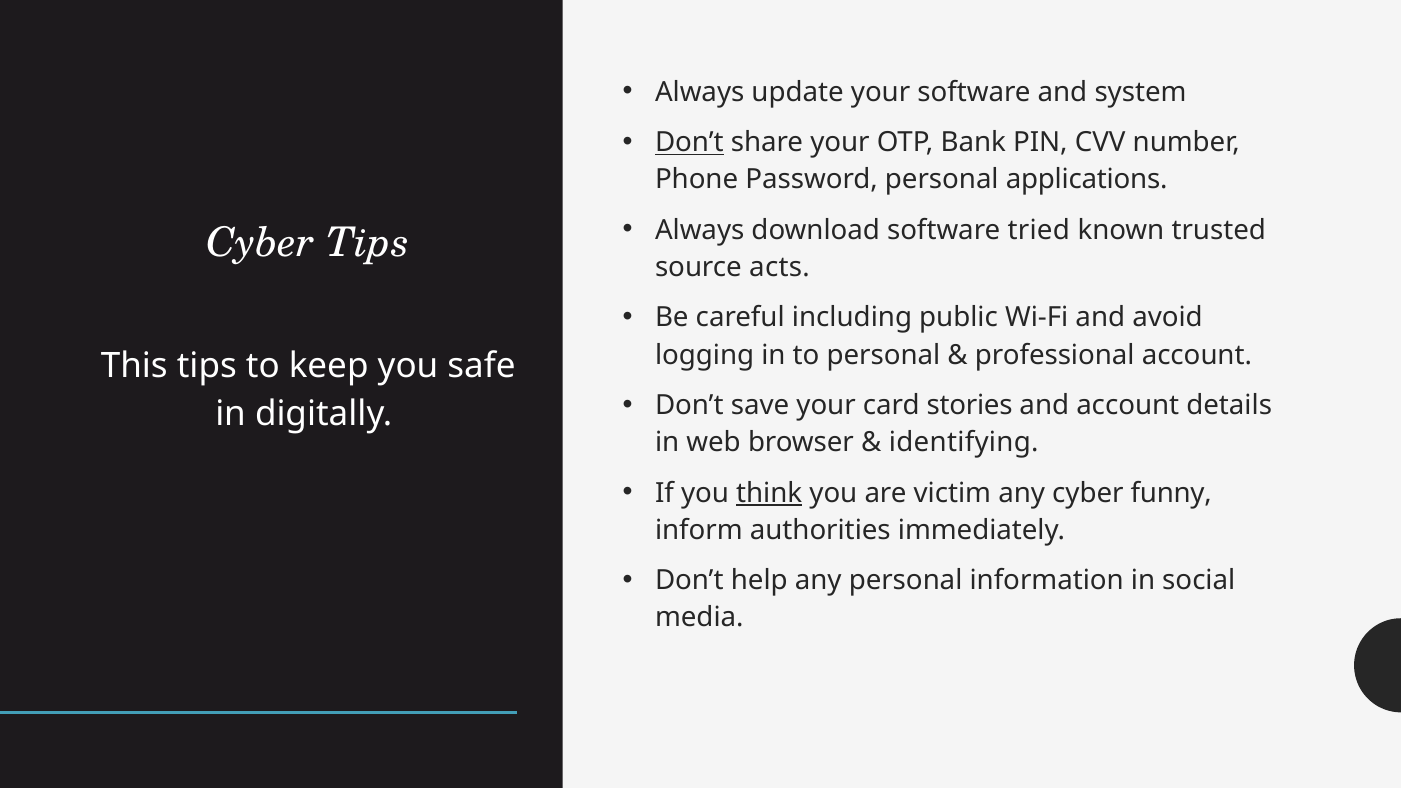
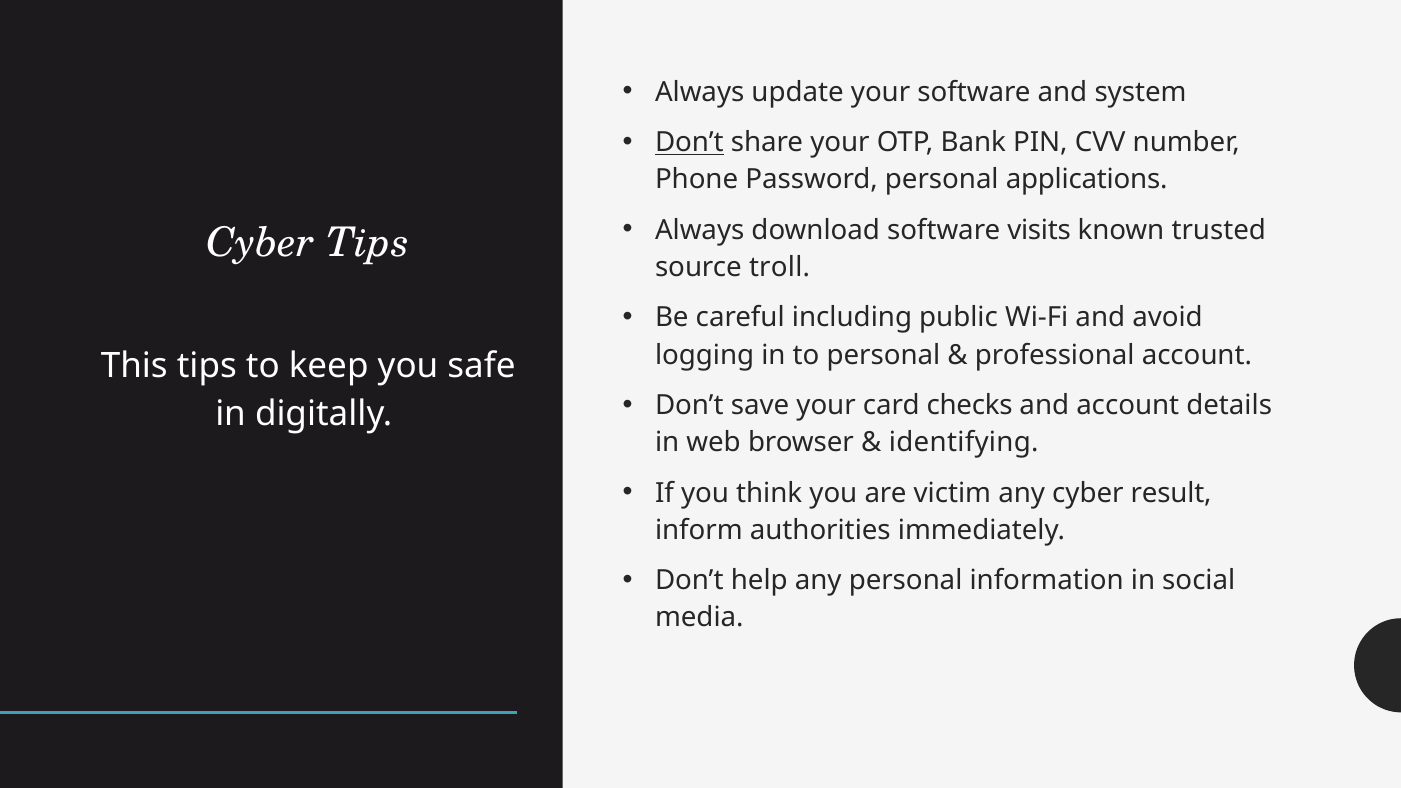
tried: tried -> visits
acts: acts -> troll
stories: stories -> checks
think underline: present -> none
funny: funny -> result
